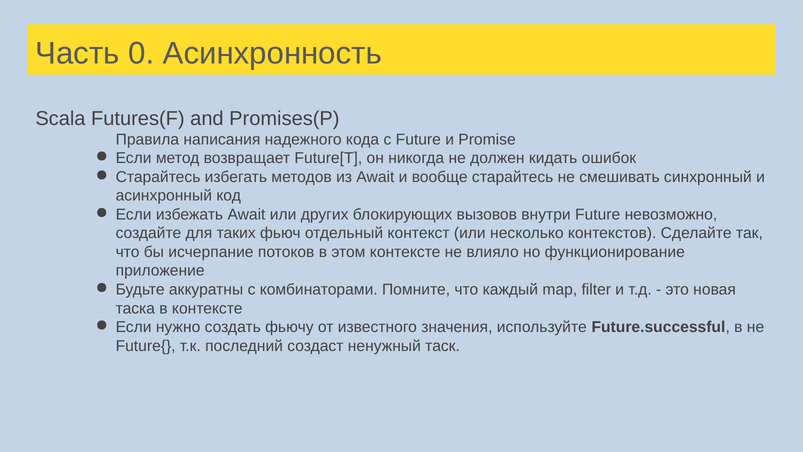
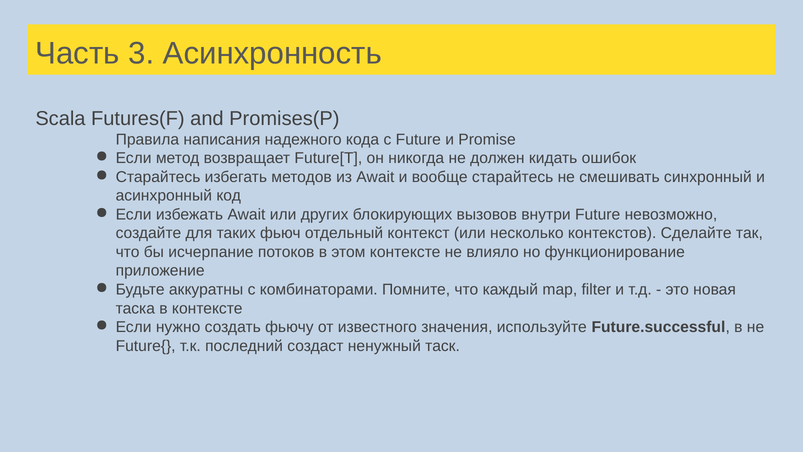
0: 0 -> 3
